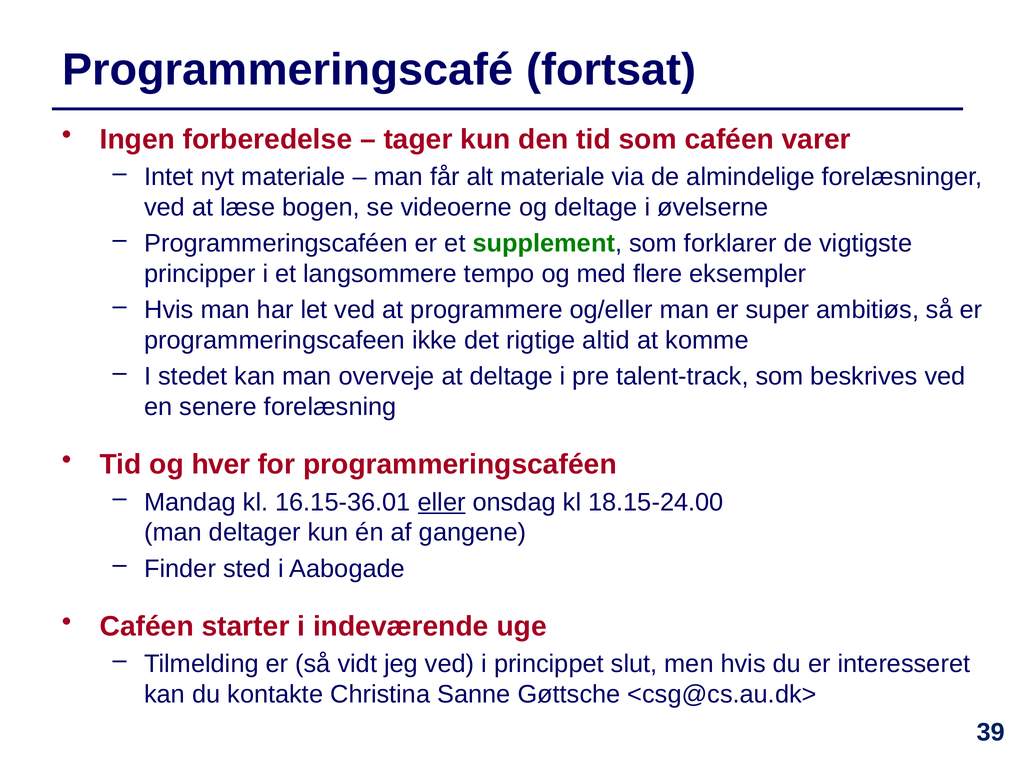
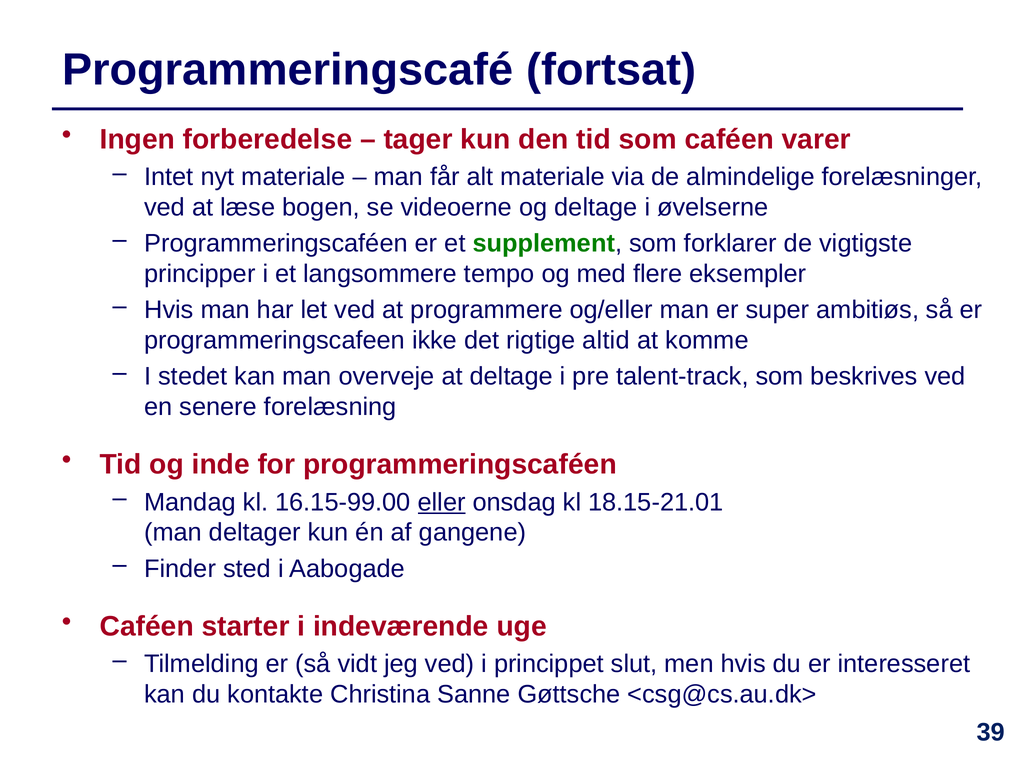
hver: hver -> inde
16.15-36.01: 16.15-36.01 -> 16.15-99.00
18.15-24.00: 18.15-24.00 -> 18.15-21.01
